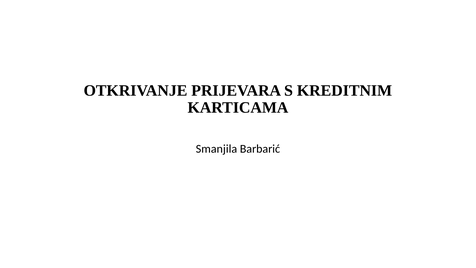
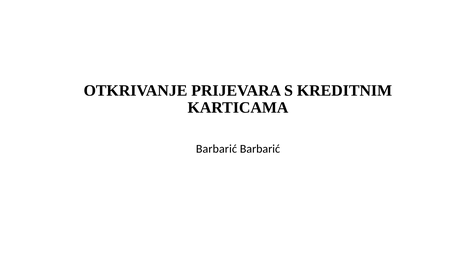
Smanjila at (216, 149): Smanjila -> Barbarić
